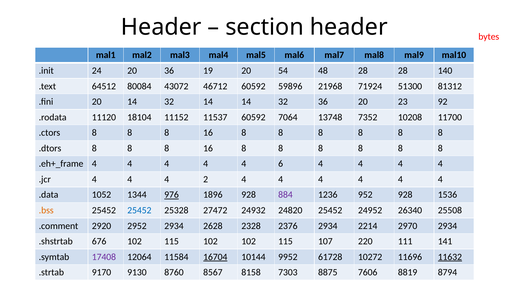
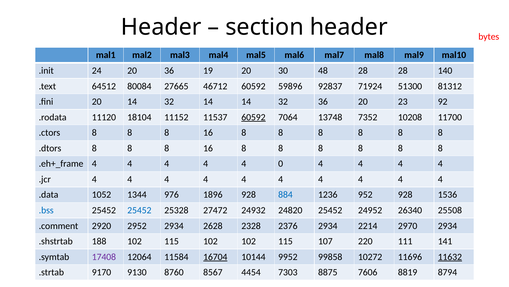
54: 54 -> 30
43072: 43072 -> 27665
21968: 21968 -> 92837
60592 at (253, 117) underline: none -> present
6: 6 -> 0
2 at (206, 179): 2 -> 4
976 underline: present -> none
884 colour: purple -> blue
.bss colour: orange -> blue
676: 676 -> 188
61728: 61728 -> 99858
8158: 8158 -> 4454
